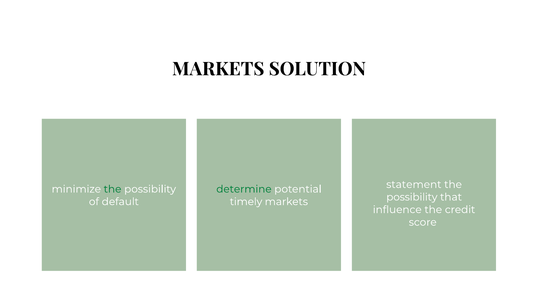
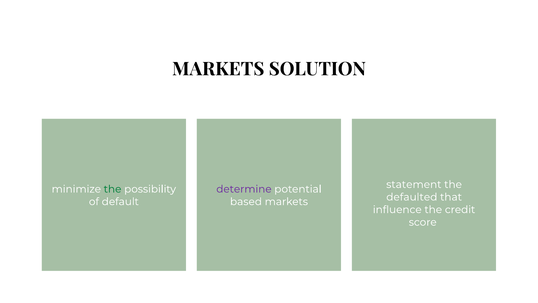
determine colour: green -> purple
possibility at (412, 197): possibility -> defaulted
timely: timely -> based
